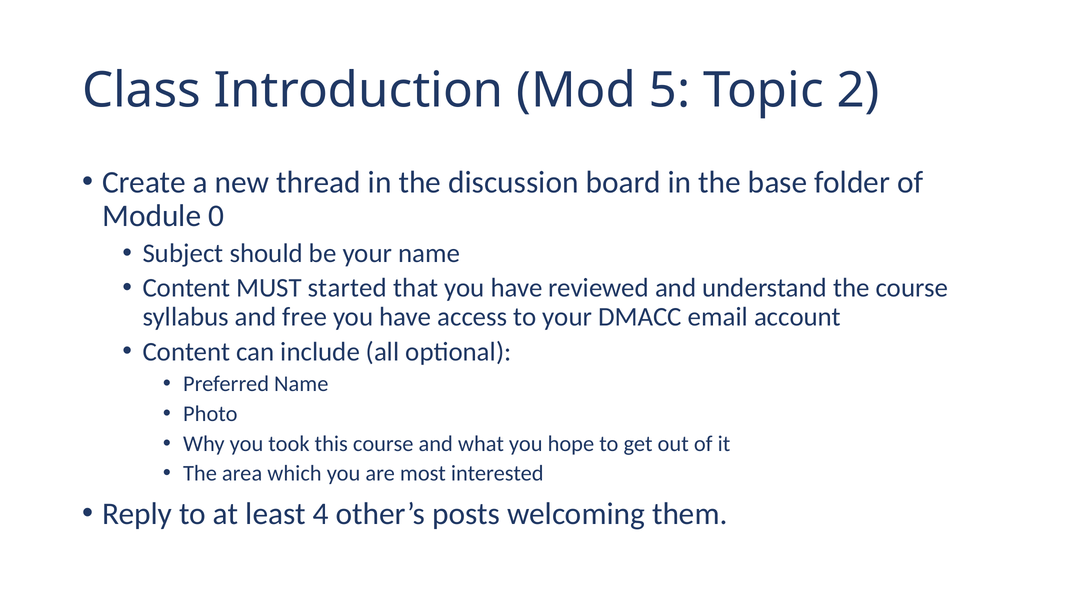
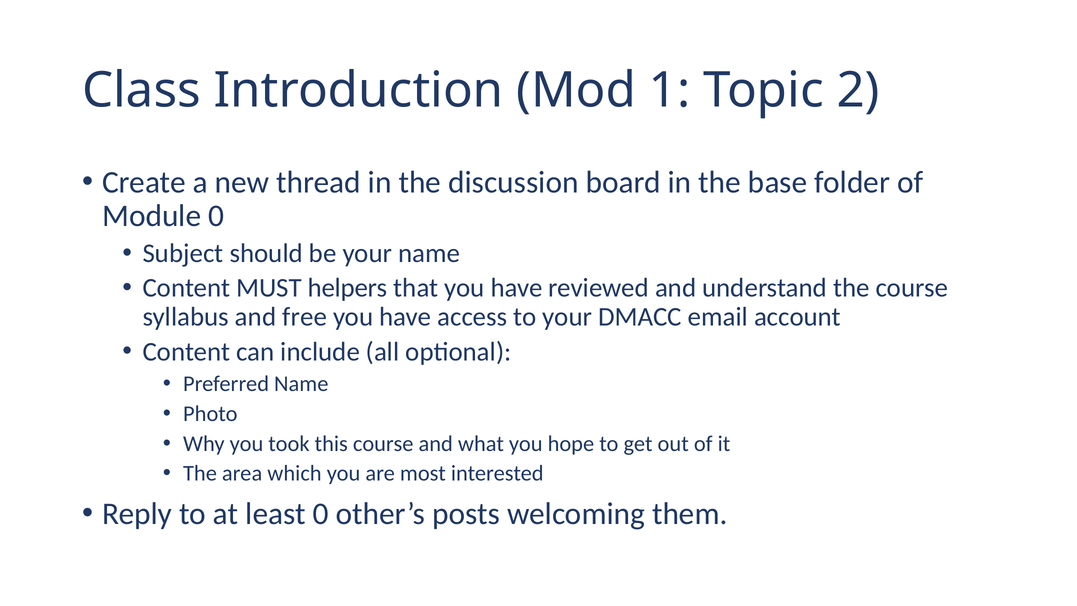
5: 5 -> 1
started: started -> helpers
least 4: 4 -> 0
